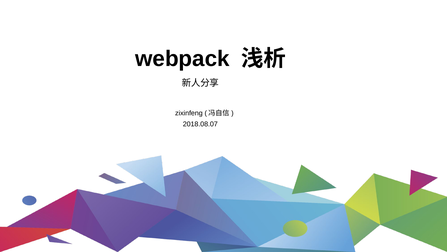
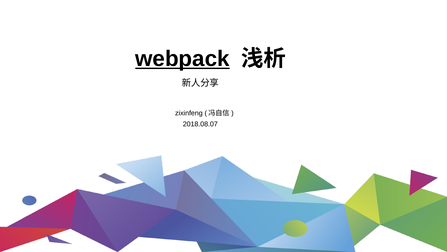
webpack underline: none -> present
